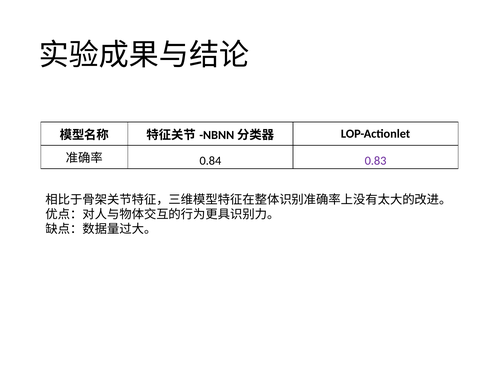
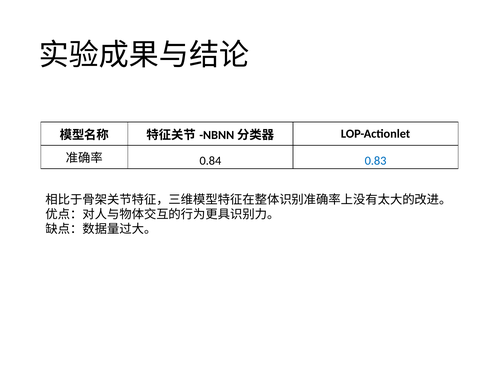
0.83 colour: purple -> blue
